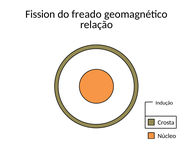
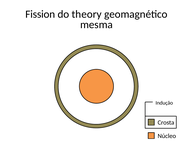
freado: freado -> theory
relação: relação -> mesma
